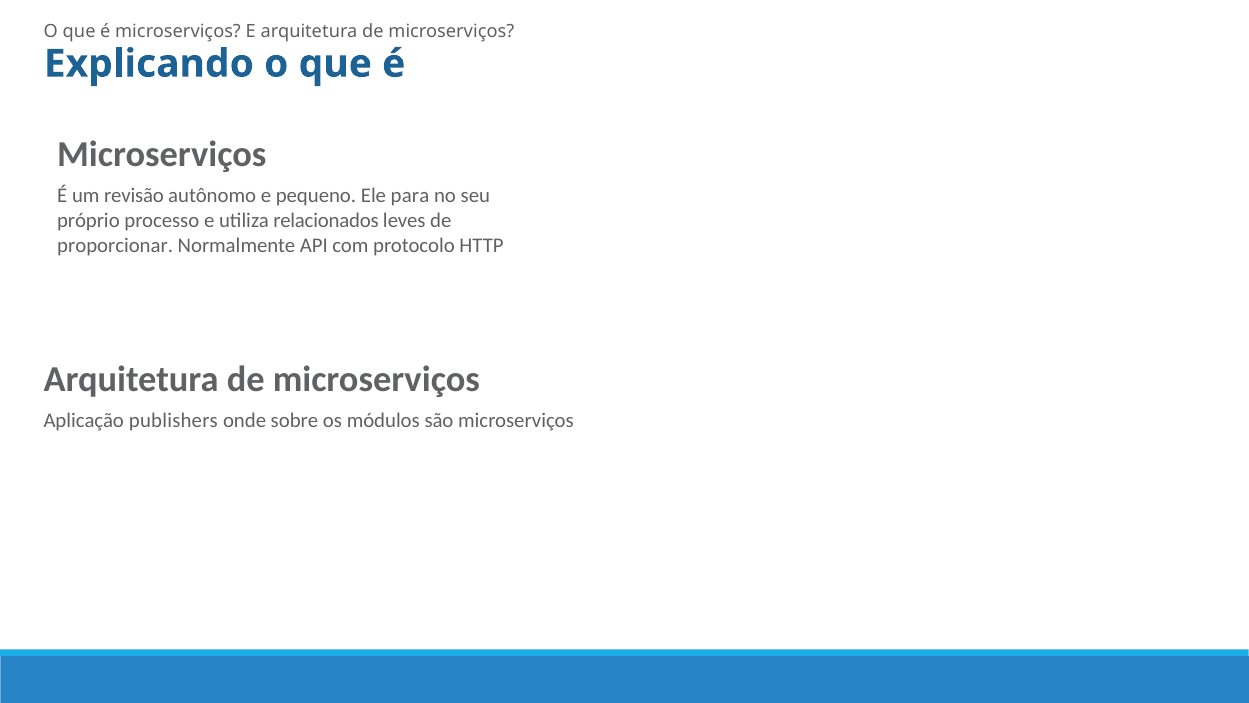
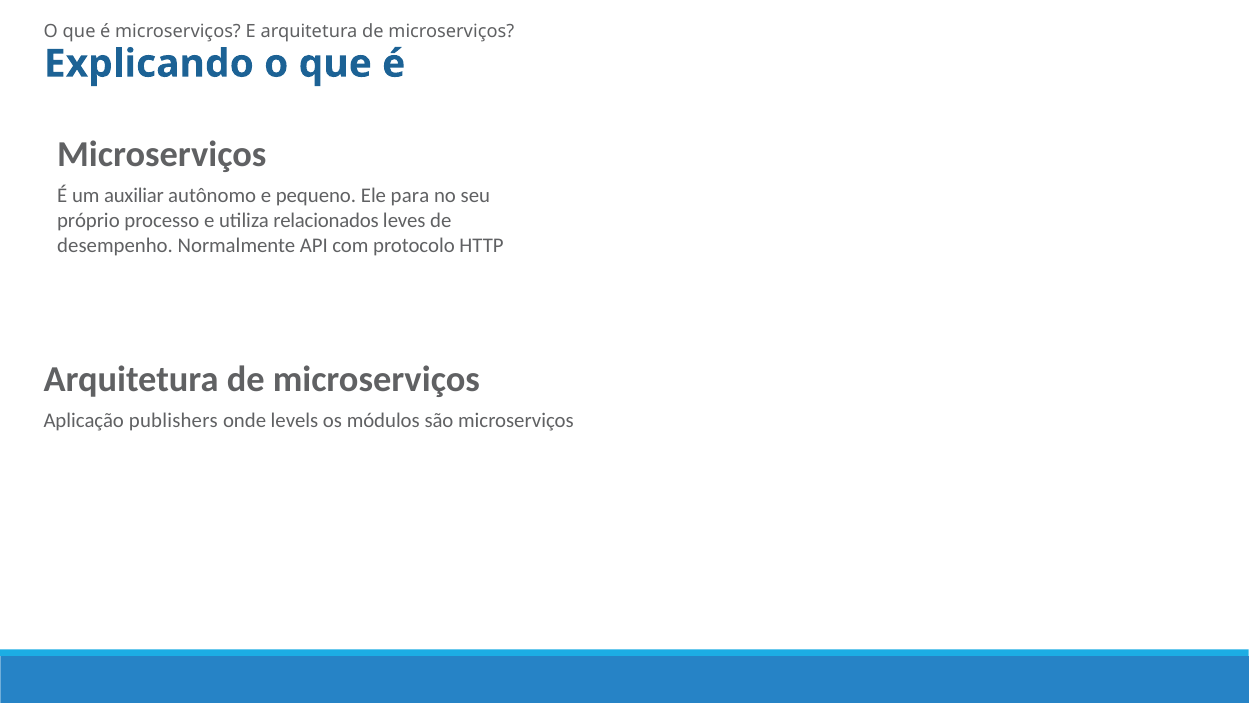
revisão: revisão -> auxiliar
proporcionar: proporcionar -> desempenho
sobre: sobre -> levels
